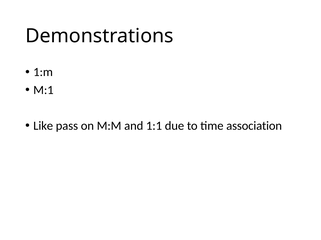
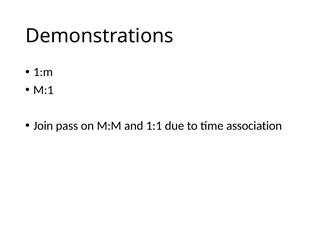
Like: Like -> Join
